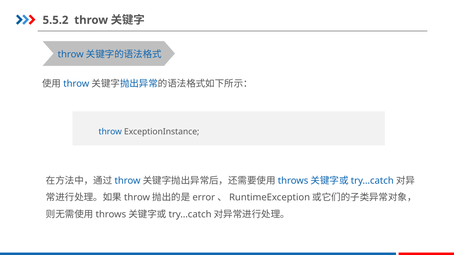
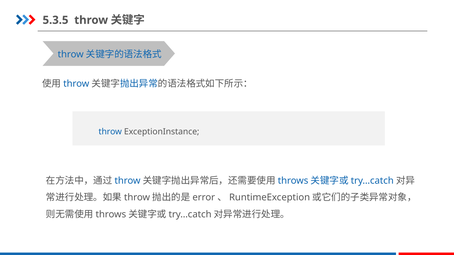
5.5.2: 5.5.2 -> 5.3.5
